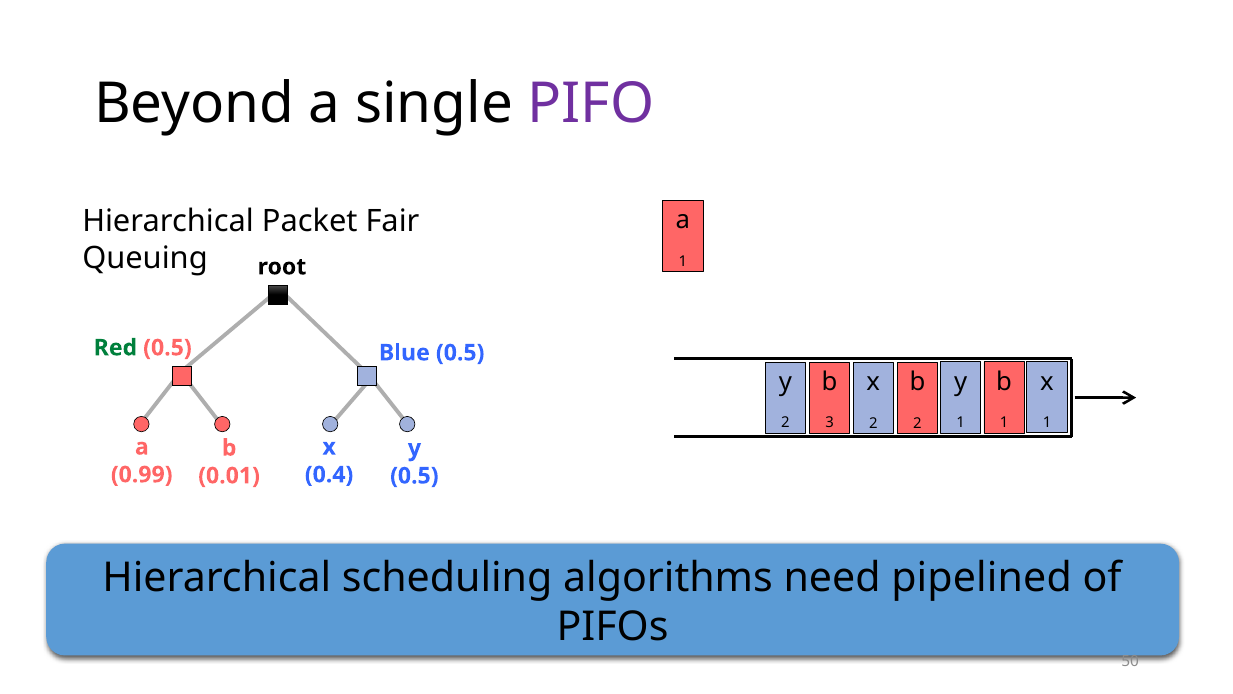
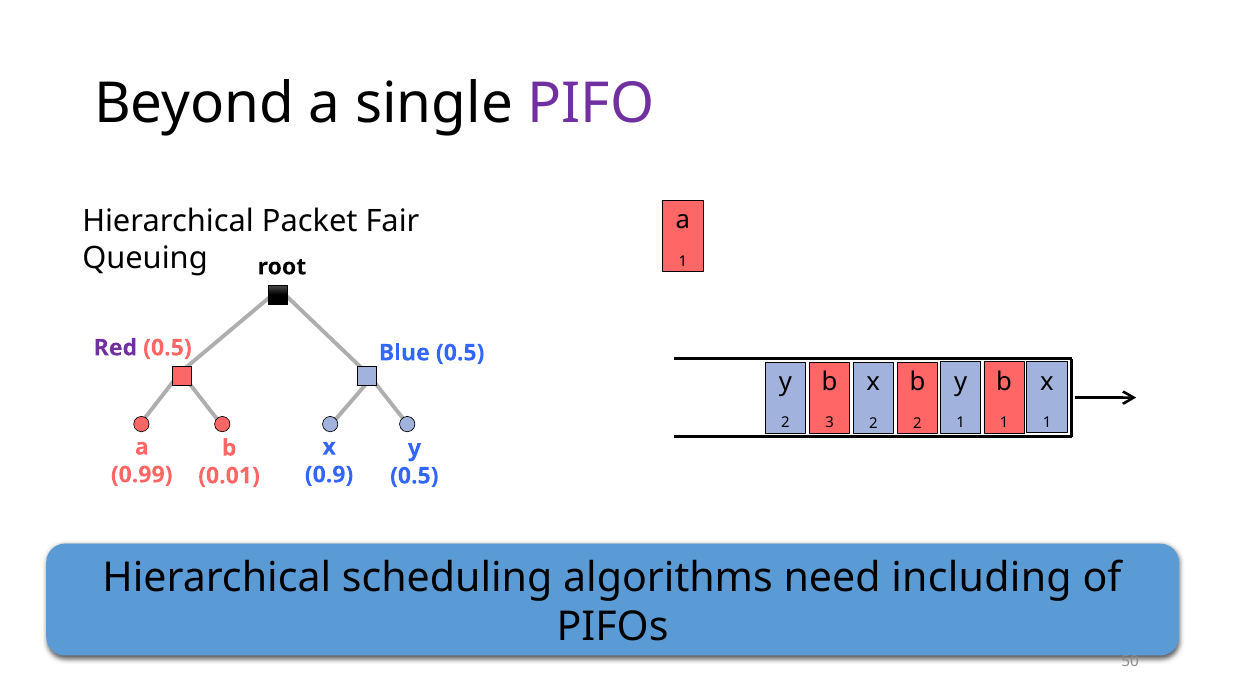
Red colour: green -> purple
0.4: 0.4 -> 0.9
pipelined: pipelined -> including
